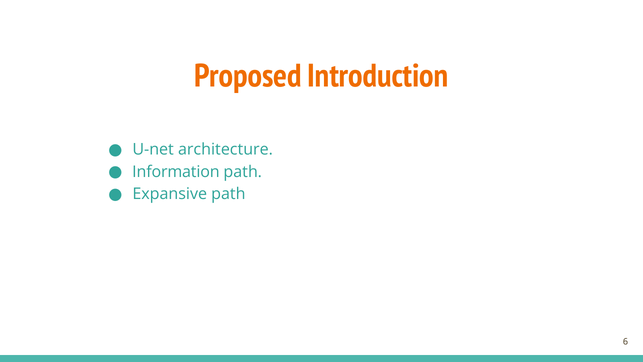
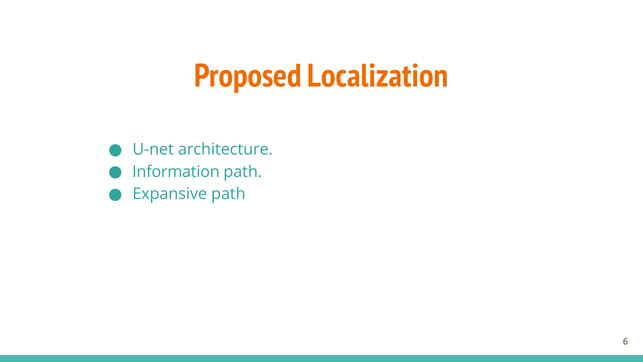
Introduction: Introduction -> Localization
